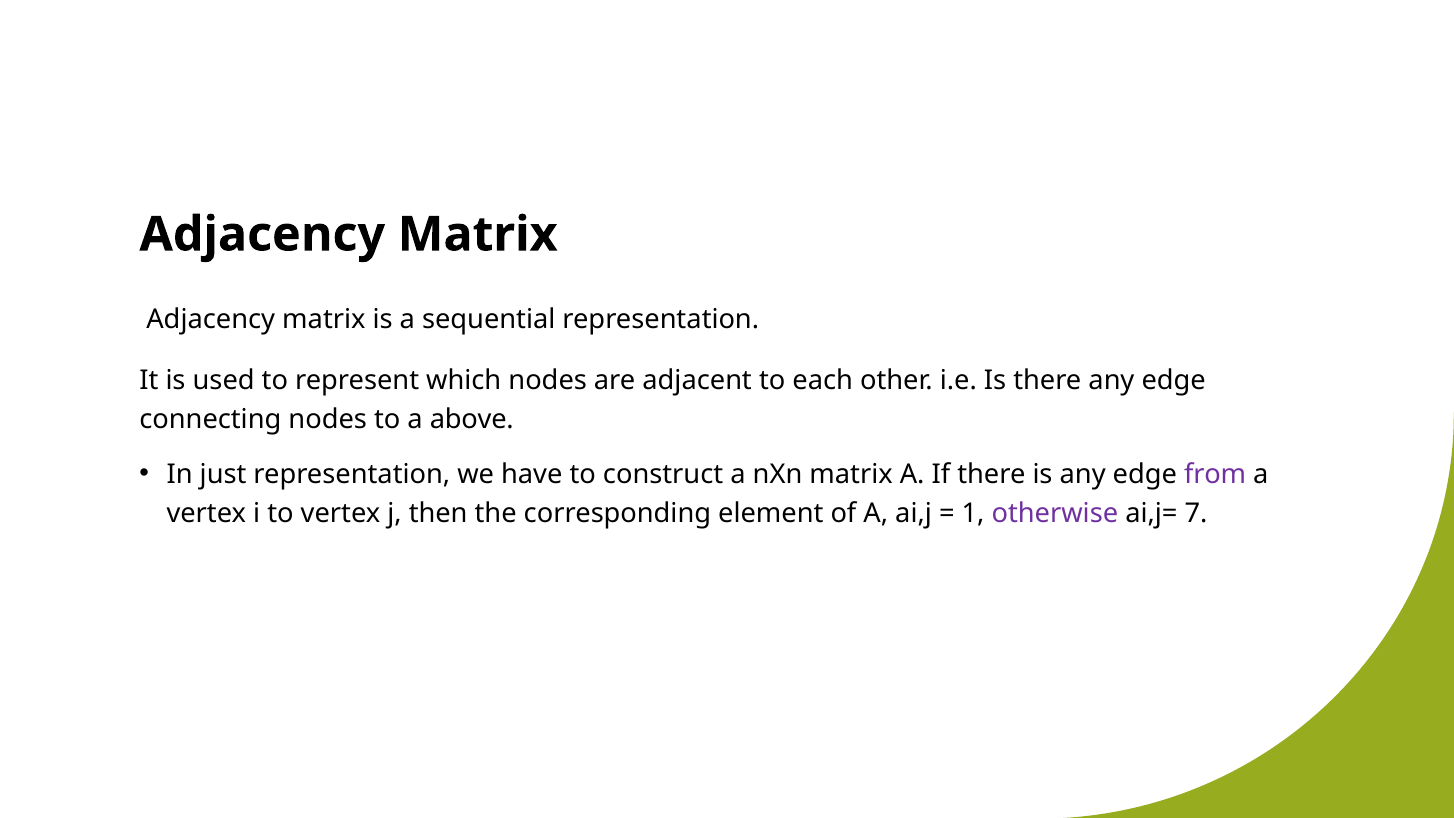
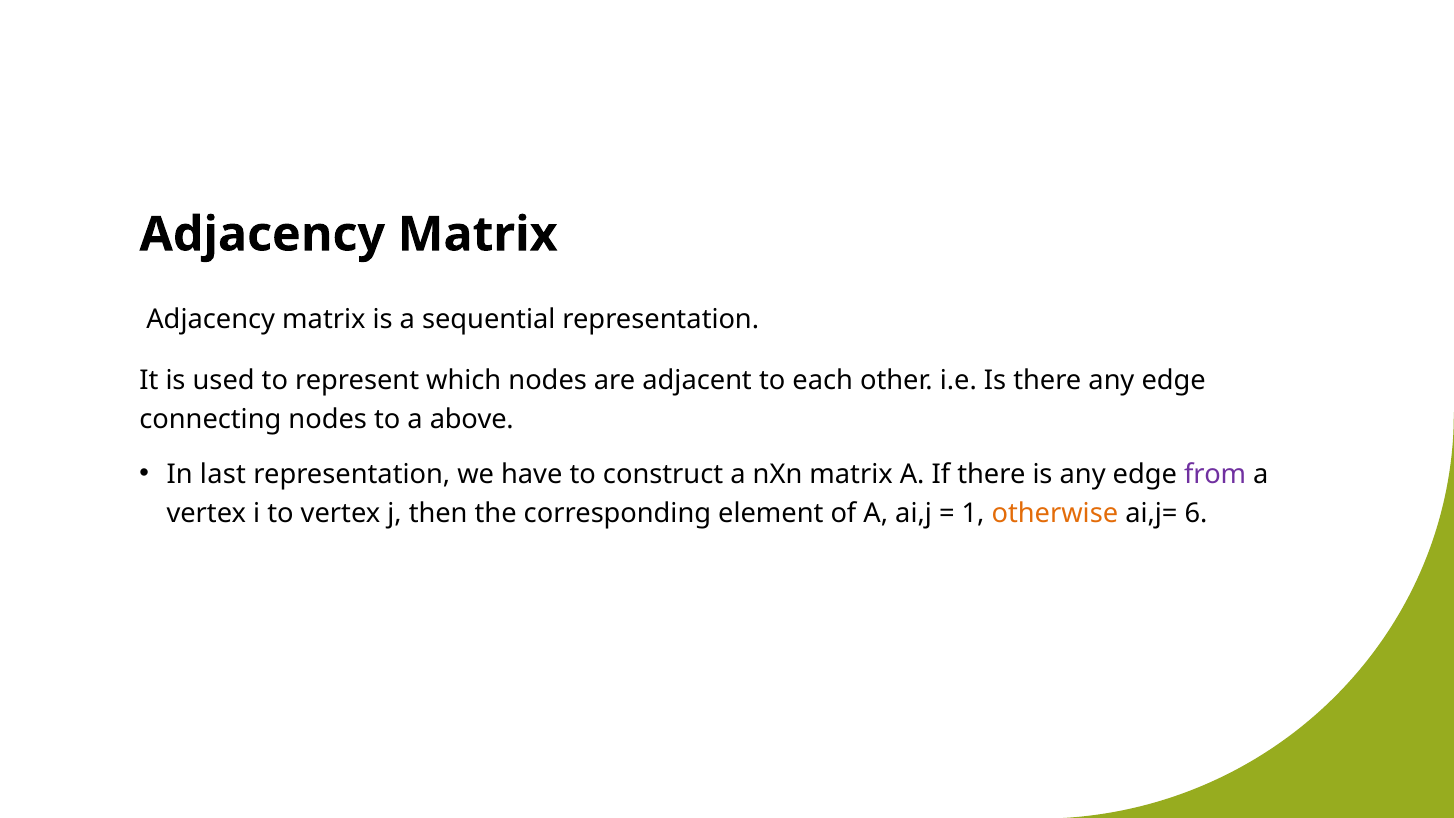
just: just -> last
otherwise colour: purple -> orange
7: 7 -> 6
